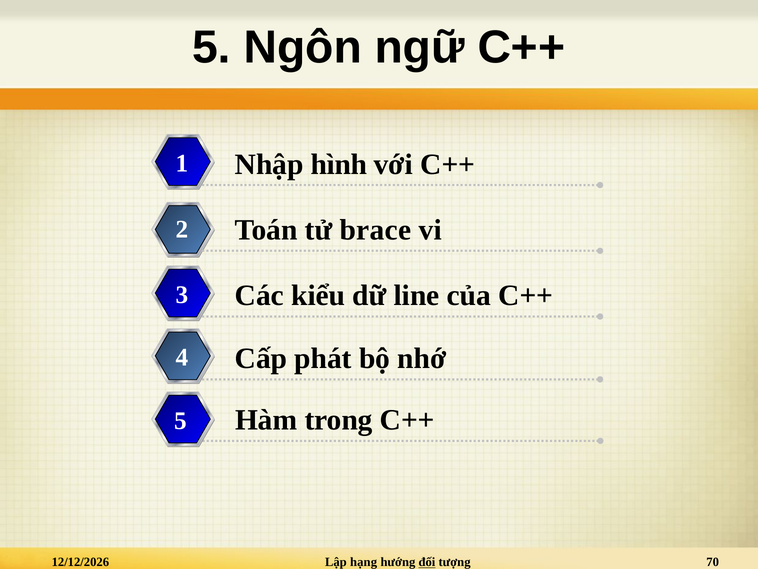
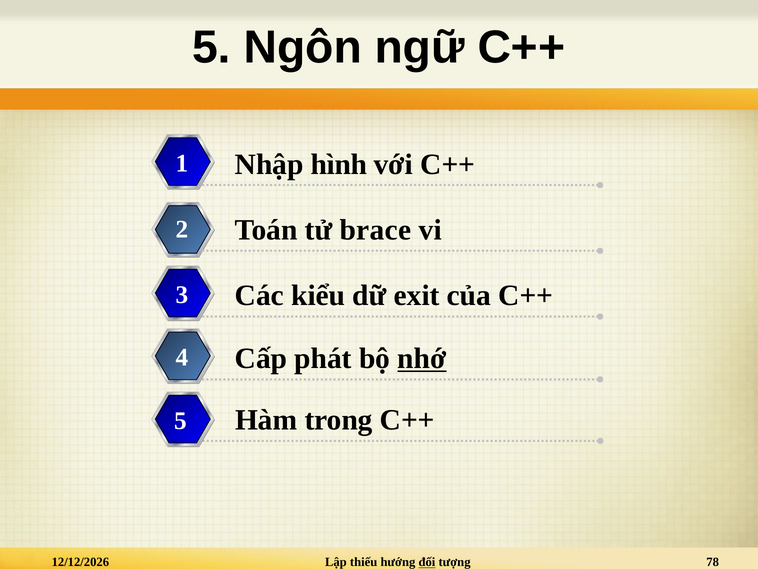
line: line -> exit
nhớ underline: none -> present
hạng: hạng -> thiếu
70: 70 -> 78
